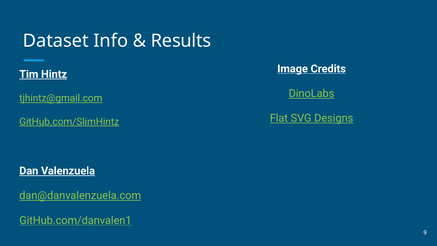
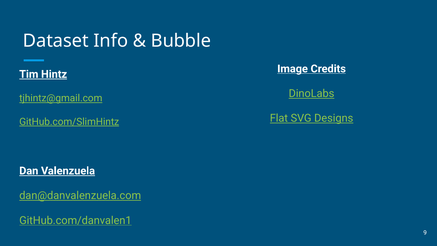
Results: Results -> Bubble
